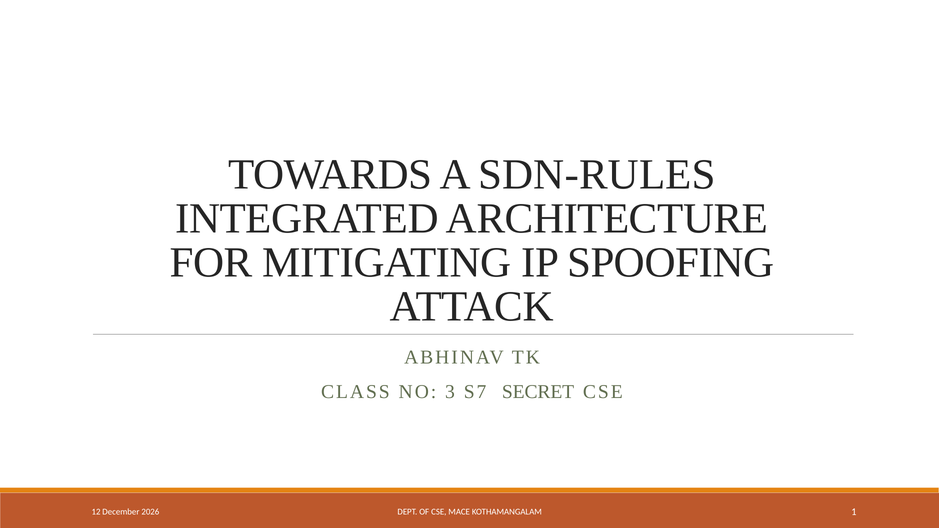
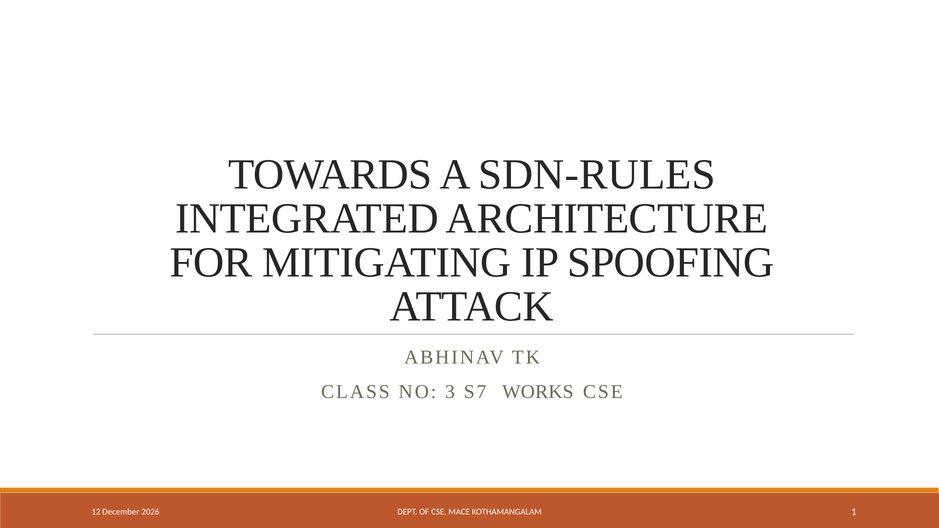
SECRET: SECRET -> WORKS
